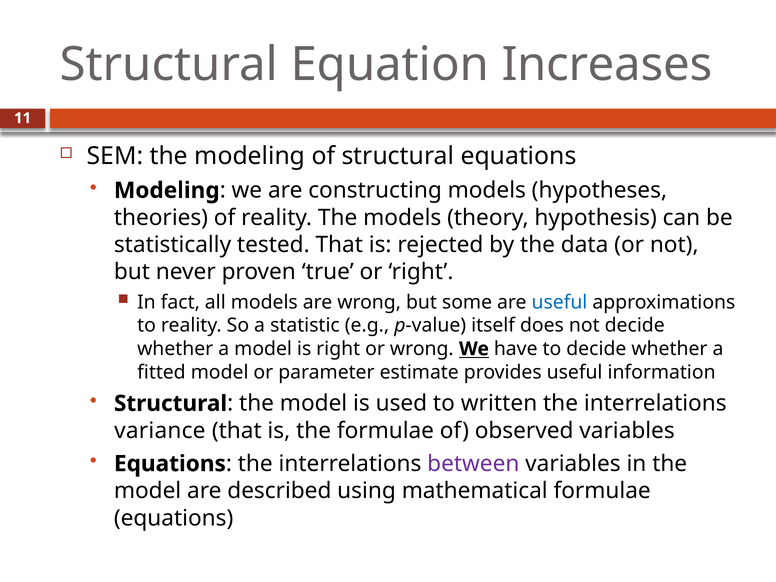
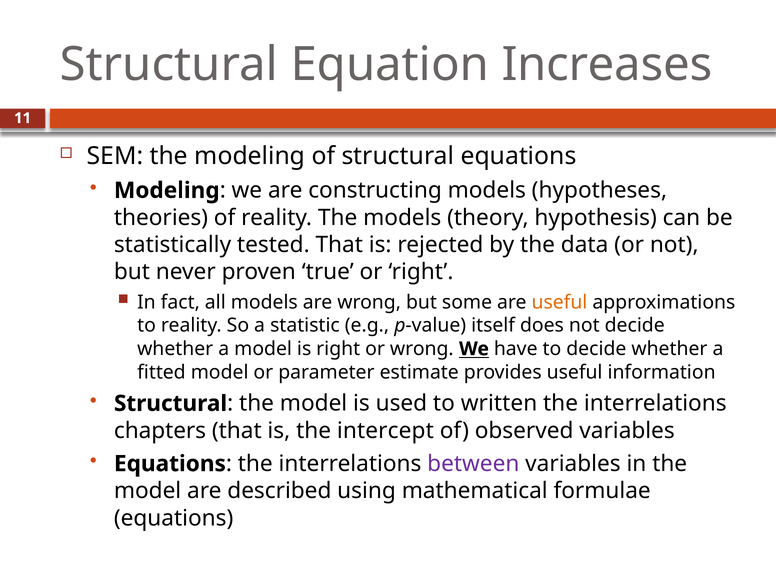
useful at (559, 302) colour: blue -> orange
variance: variance -> chapters
the formulae: formulae -> intercept
